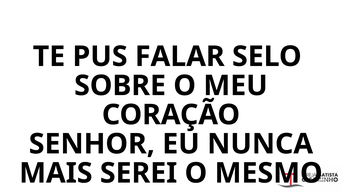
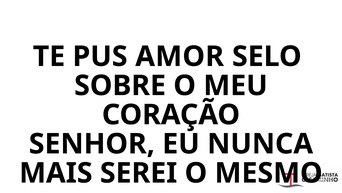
FALAR: FALAR -> AMOR
